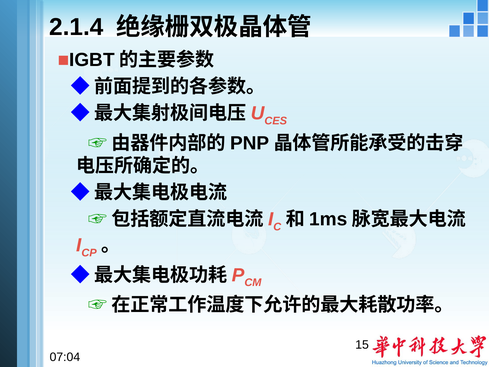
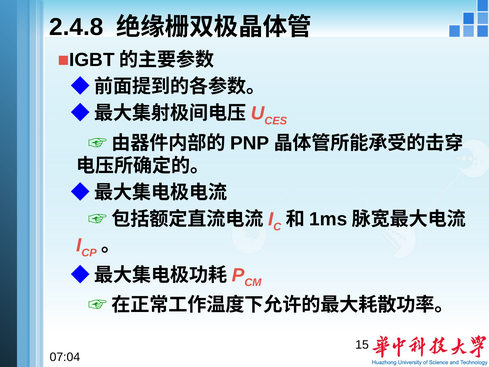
2.1.4: 2.1.4 -> 2.4.8
